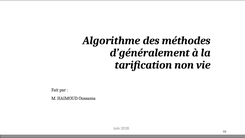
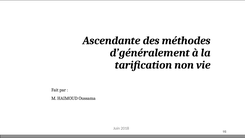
Algorithme: Algorithme -> Ascendante
